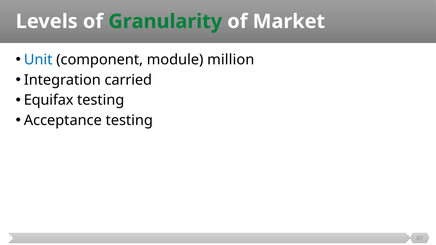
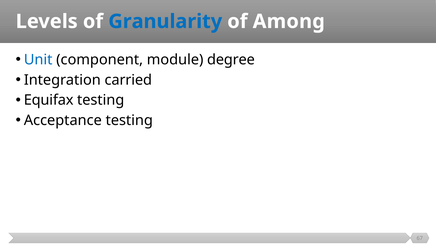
Granularity colour: green -> blue
Market: Market -> Among
million: million -> degree
